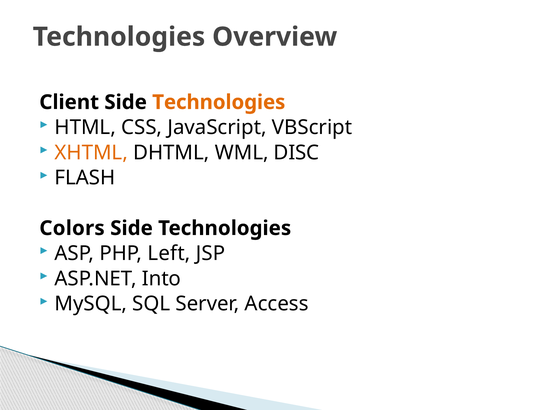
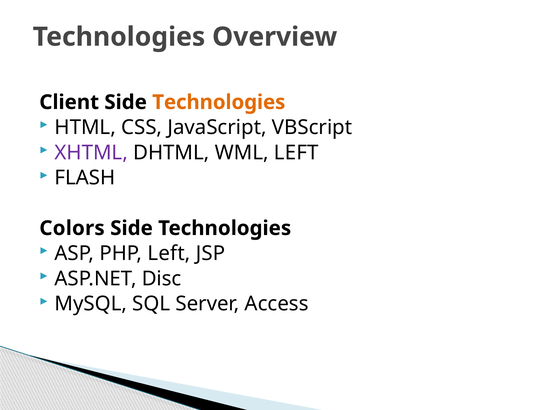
XHTML colour: orange -> purple
WML DISC: DISC -> LEFT
Into: Into -> Disc
